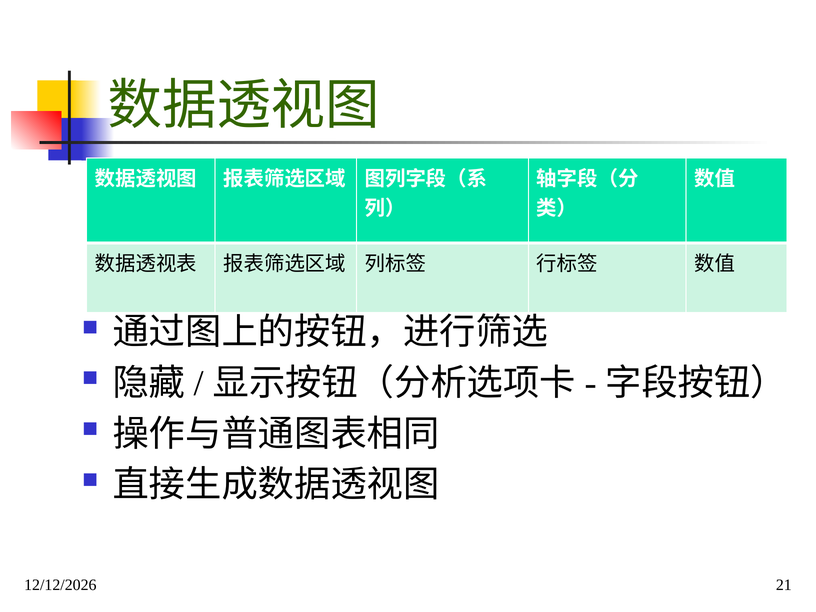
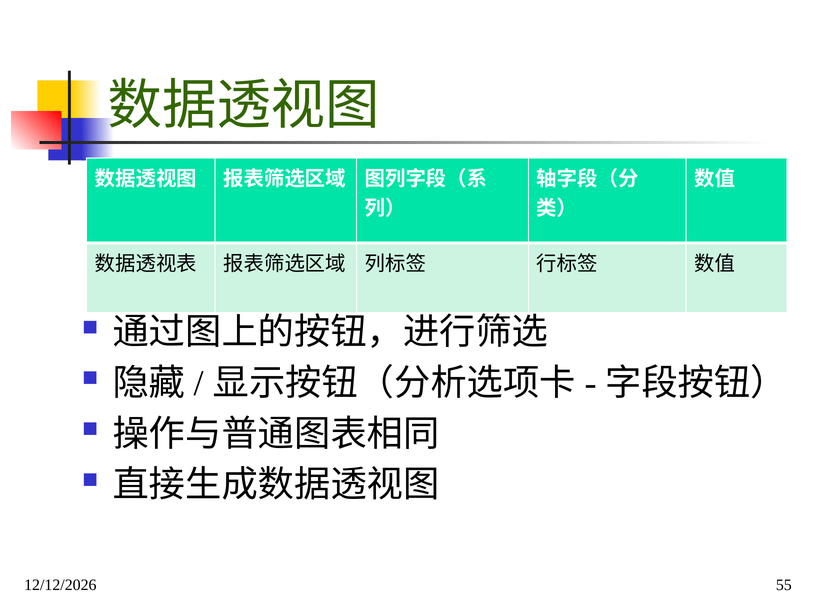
21: 21 -> 55
